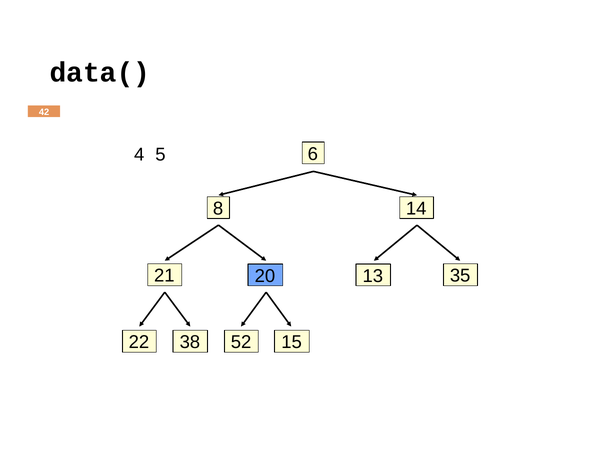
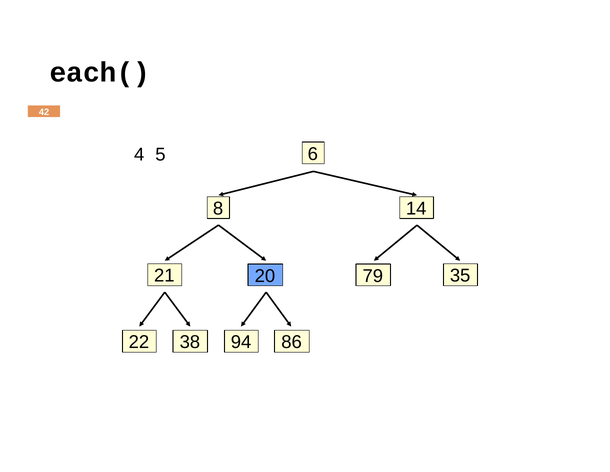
data(: data( -> each(
13: 13 -> 79
52: 52 -> 94
15: 15 -> 86
